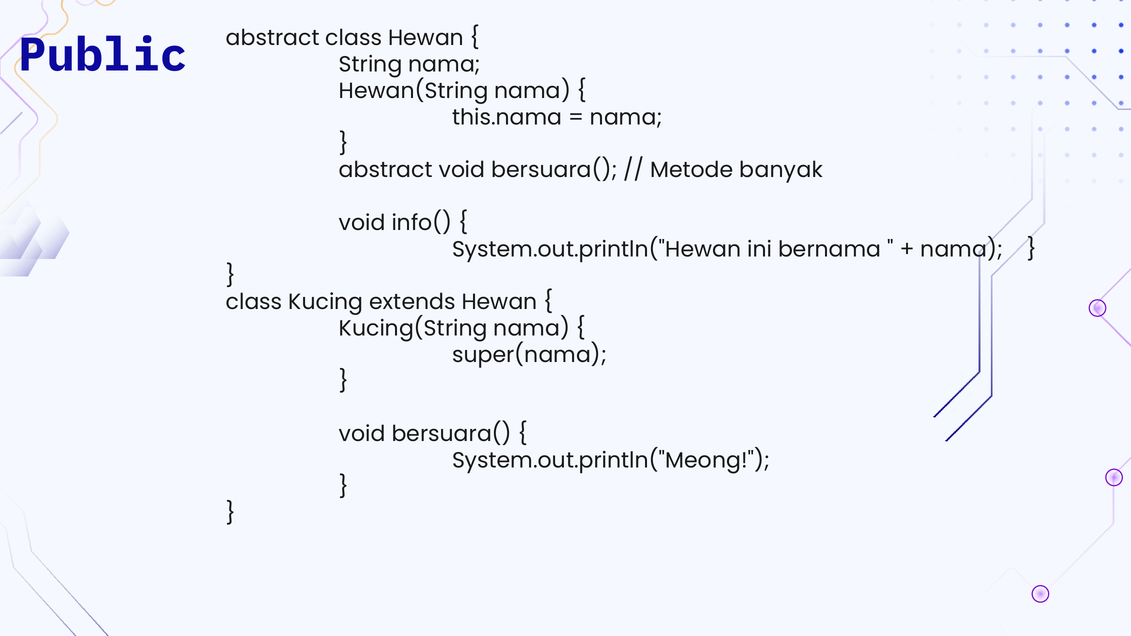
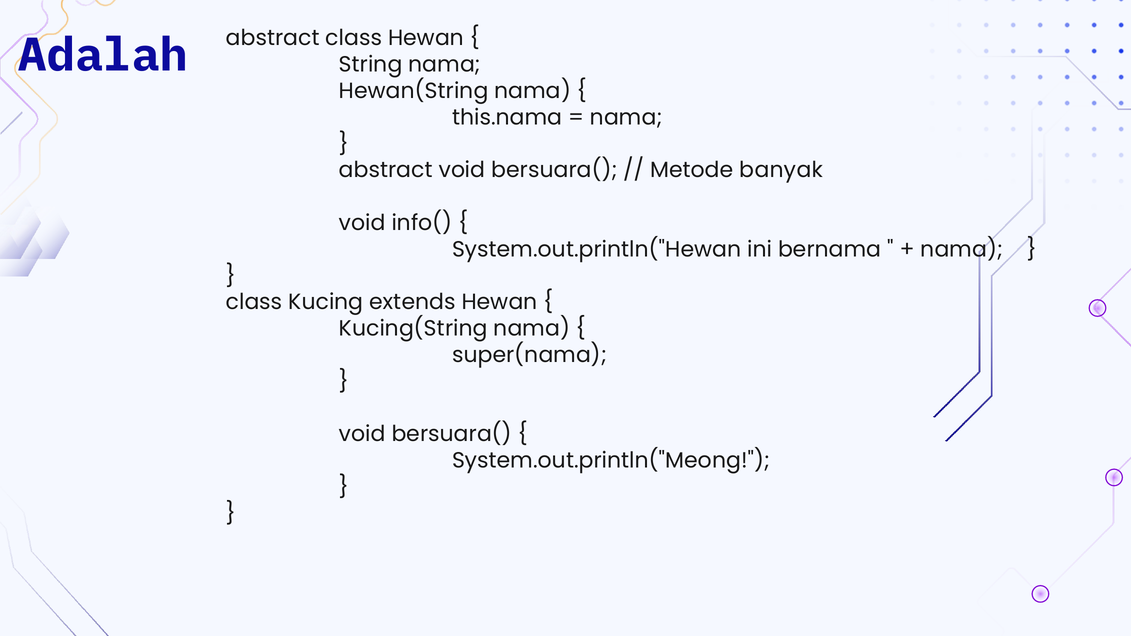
Public: Public -> Adalah
